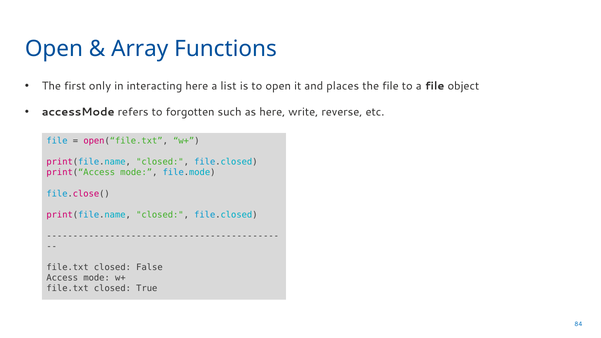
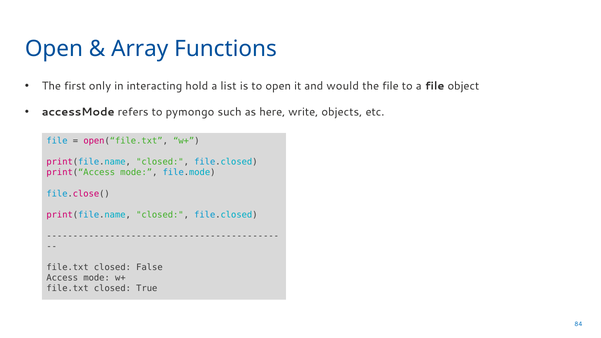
interacting here: here -> hold
places: places -> would
forgotten: forgotten -> pymongo
reverse: reverse -> objects
